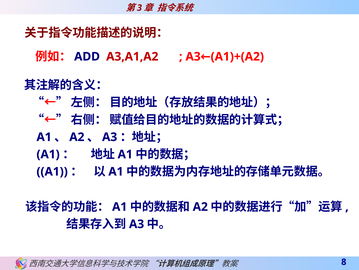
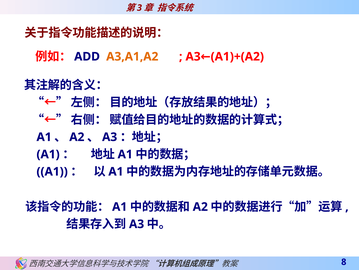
A3,A1,A2 colour: red -> orange
